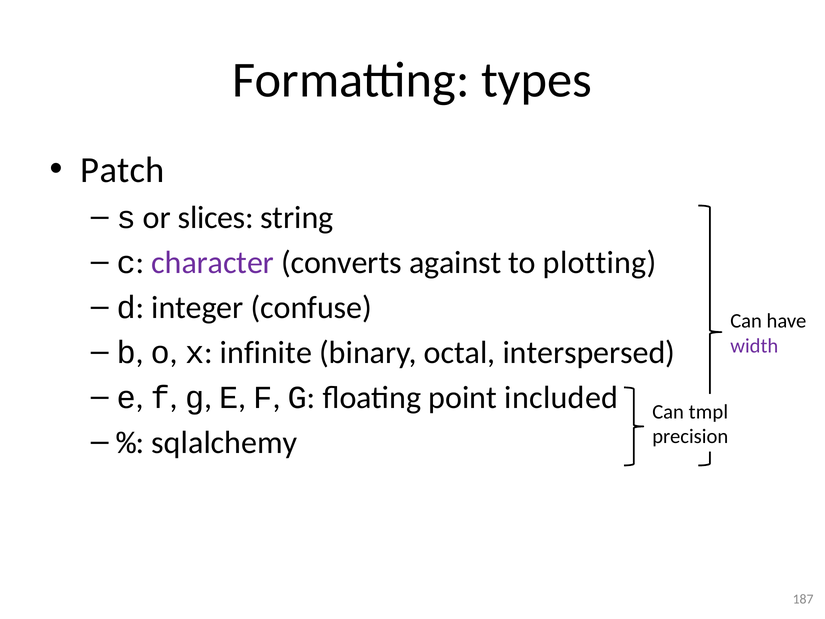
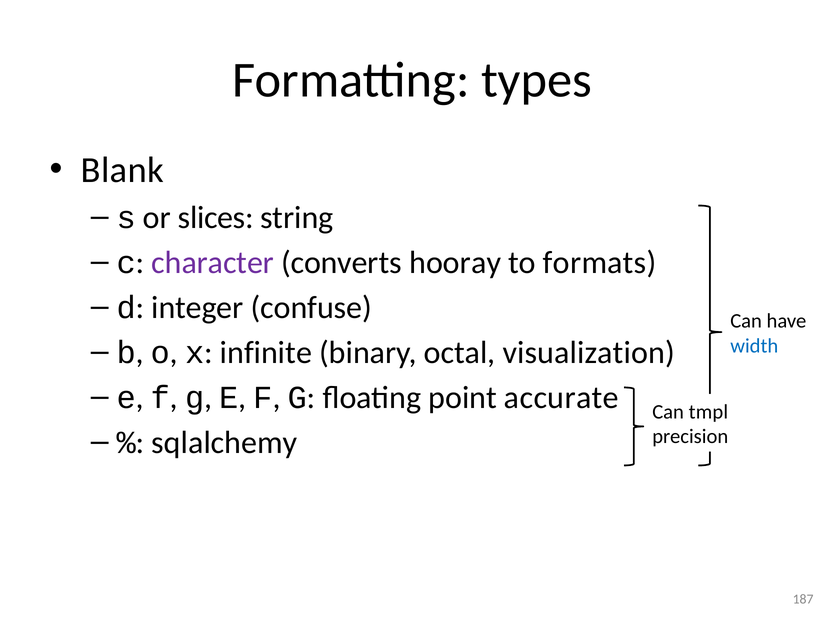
Patch: Patch -> Blank
against: against -> hooray
plotting: plotting -> formats
interspersed: interspersed -> visualization
width colour: purple -> blue
included: included -> accurate
